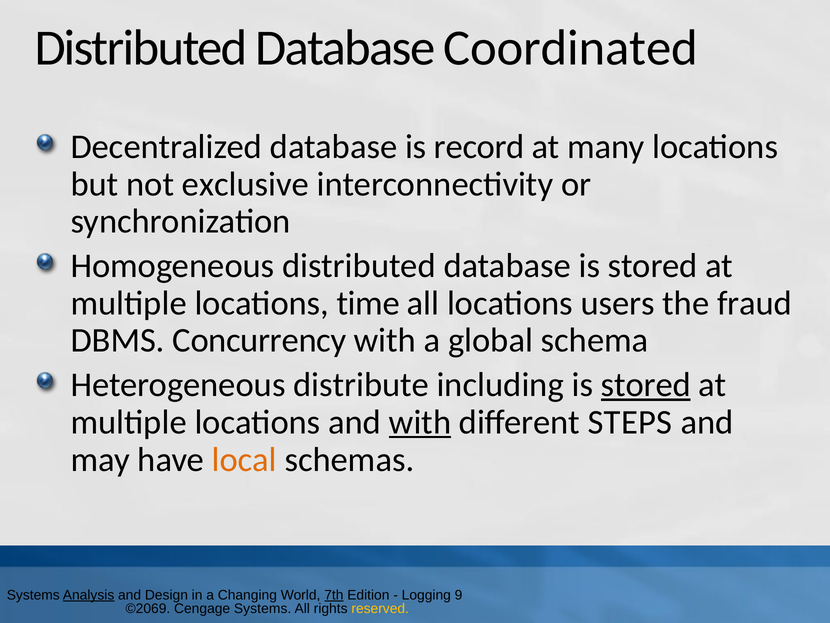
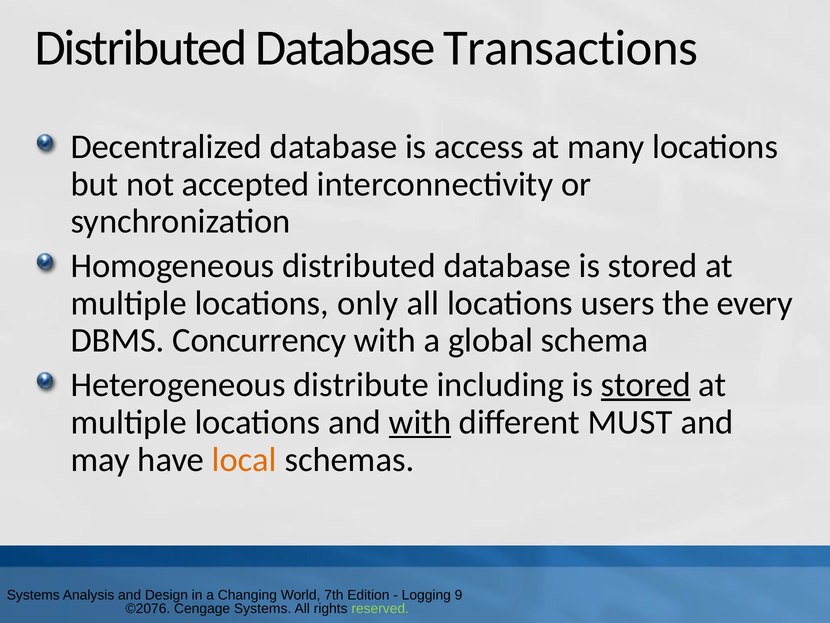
Coordinated: Coordinated -> Transactions
record: record -> access
exclusive: exclusive -> accepted
time: time -> only
fraud: fraud -> every
STEPS: STEPS -> MUST
Analysis underline: present -> none
7th underline: present -> none
©2069: ©2069 -> ©2076
reserved colour: yellow -> light green
